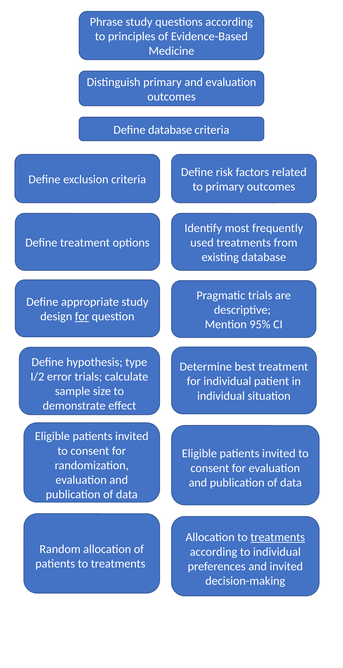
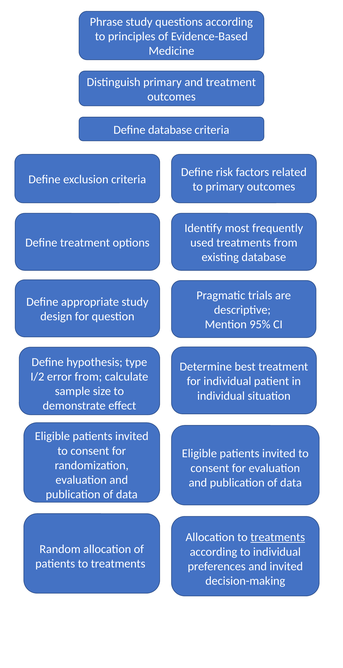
and evaluation: evaluation -> treatment
for at (82, 316) underline: present -> none
error trials: trials -> from
